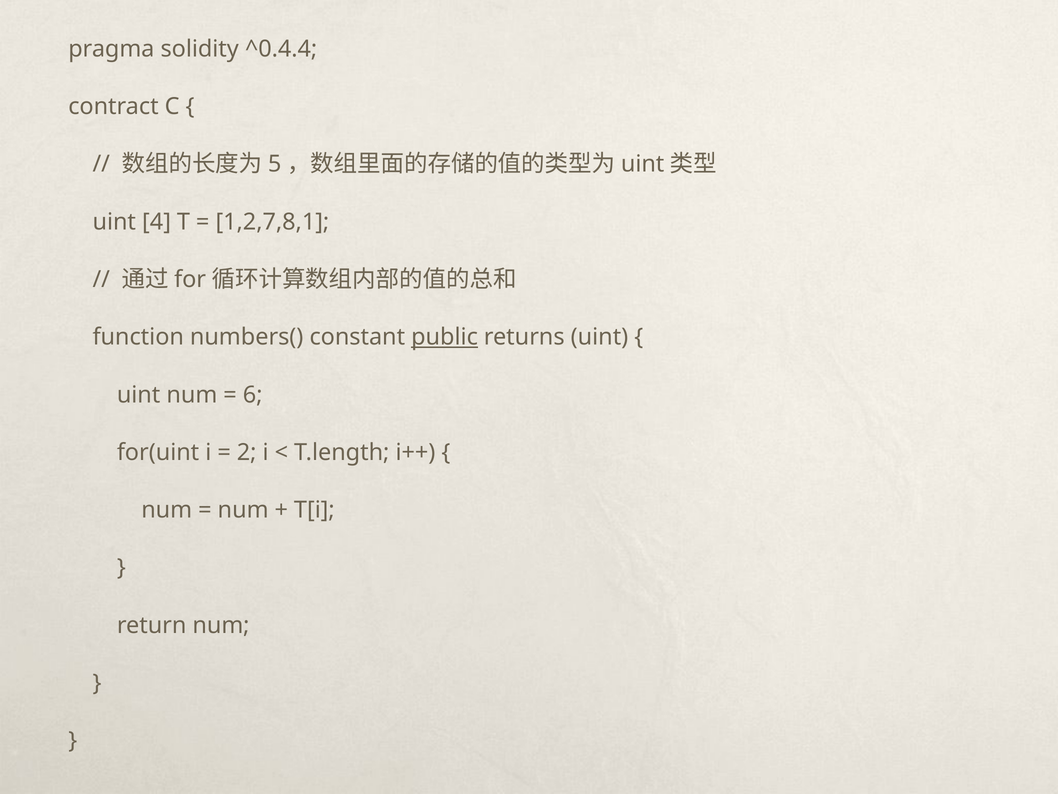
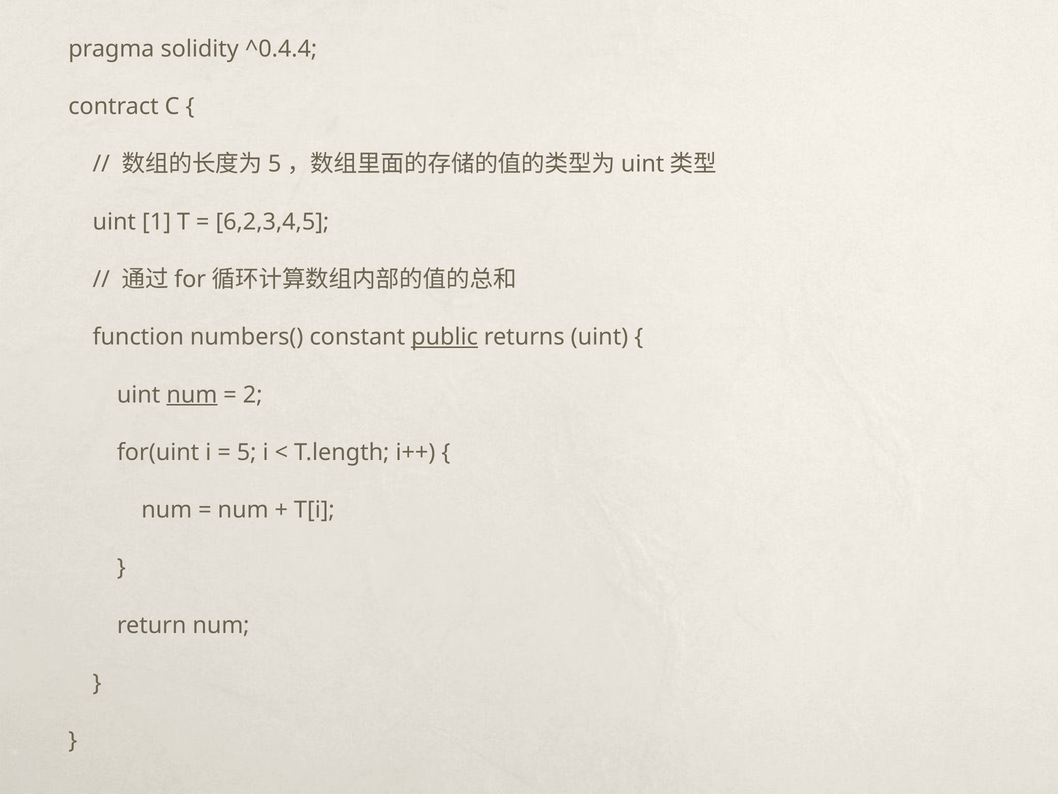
4: 4 -> 1
1,2,7,8,1: 1,2,7,8,1 -> 6,2,3,4,5
num at (192, 394) underline: none -> present
6: 6 -> 2
2: 2 -> 5
